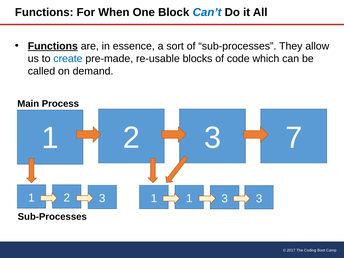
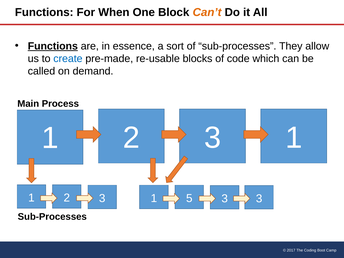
Can’t colour: blue -> orange
3 7: 7 -> 1
1 1: 1 -> 5
